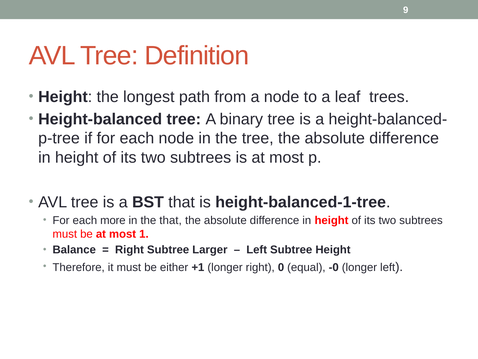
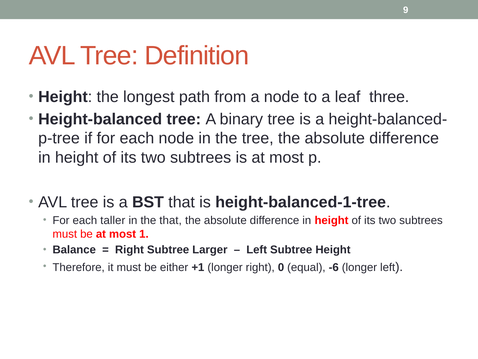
trees: trees -> three
more: more -> taller
-0: -0 -> -6
